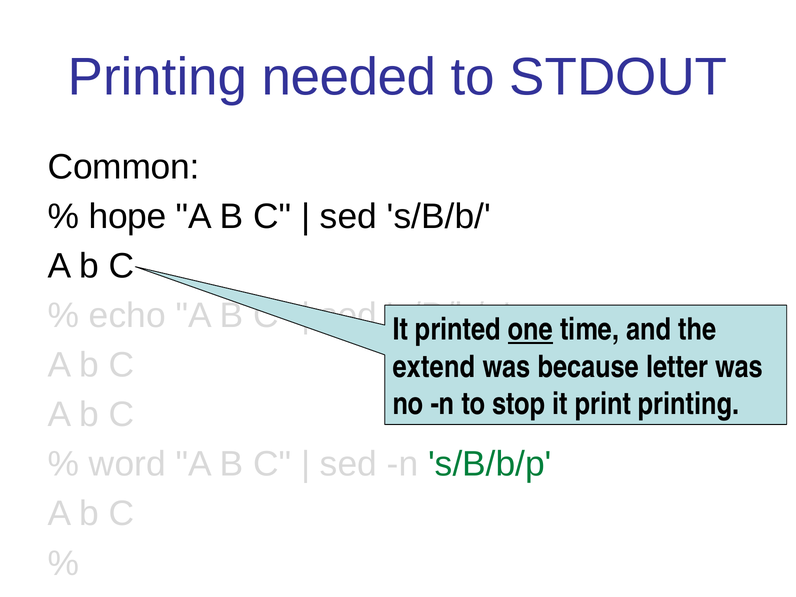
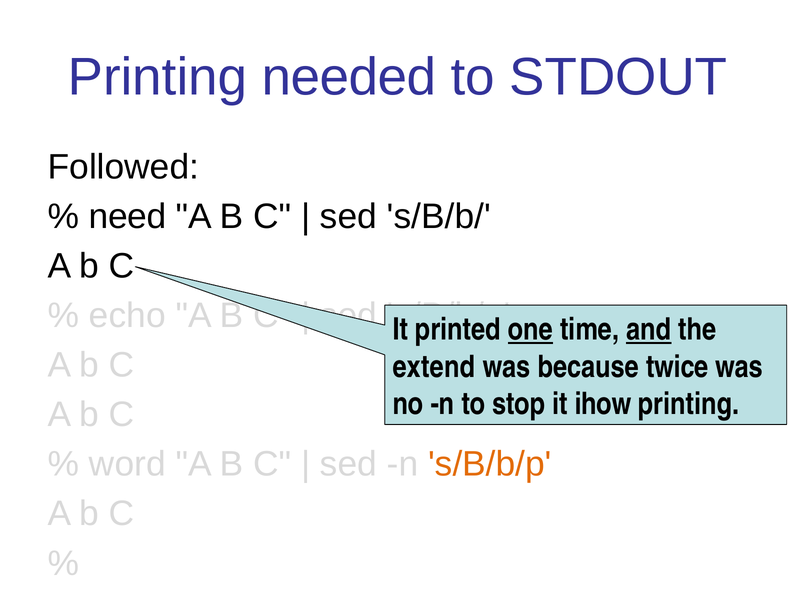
Common: Common -> Followed
hope: hope -> need
and underline: none -> present
letter: letter -> twice
print: print -> ihow
s/B/b/p at (490, 464) colour: green -> orange
